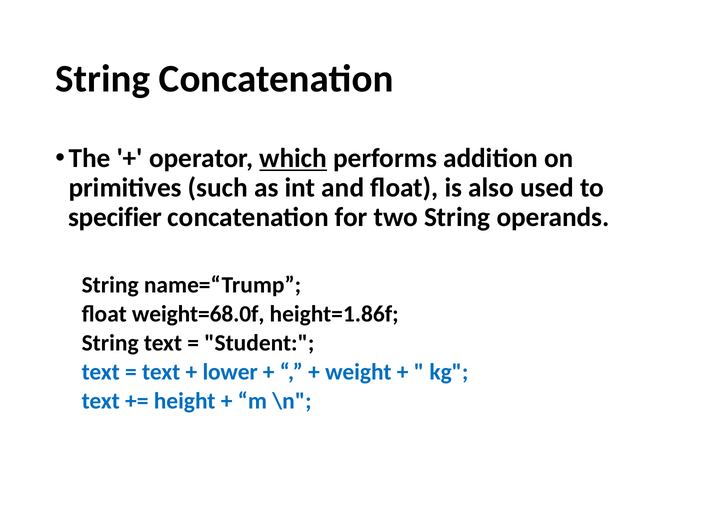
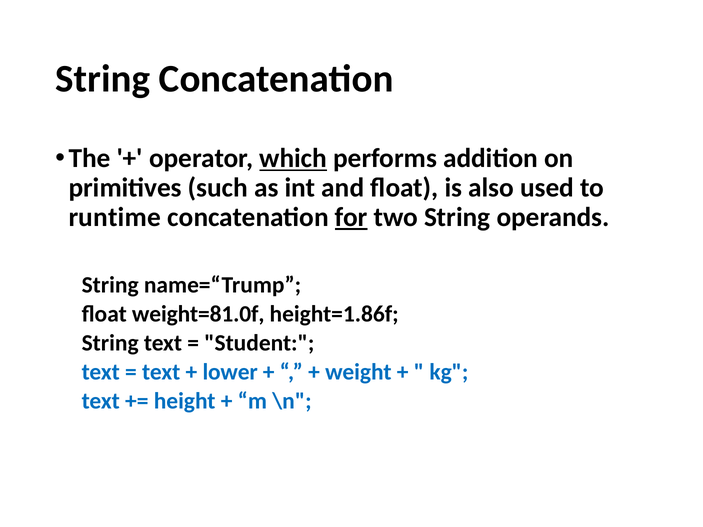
specifier: specifier -> runtime
for underline: none -> present
weight=68.0f: weight=68.0f -> weight=81.0f
